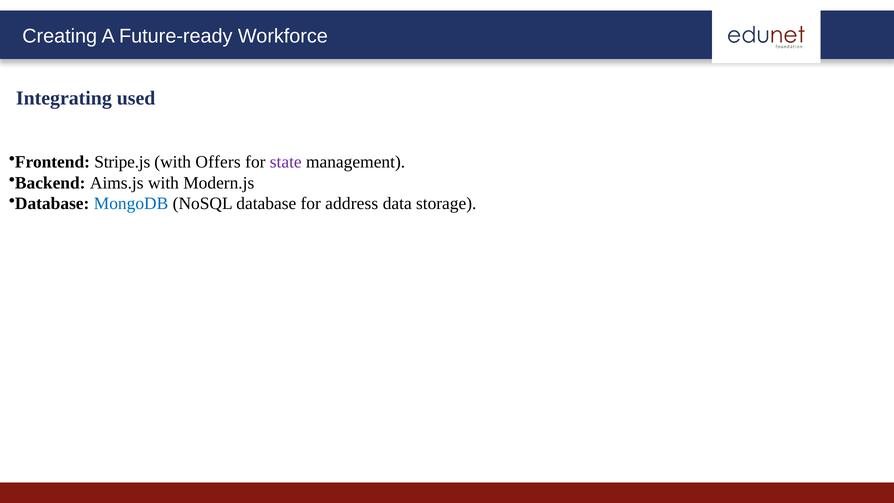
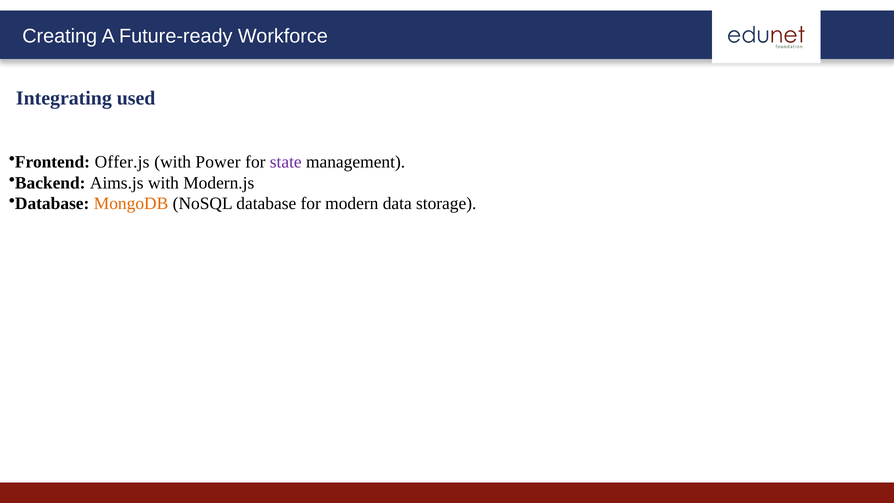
Stripe.js: Stripe.js -> Offer.js
Offers: Offers -> Power
MongoDB colour: blue -> orange
address: address -> modern
